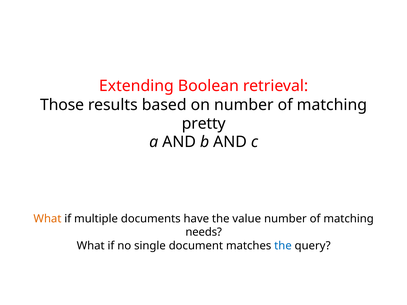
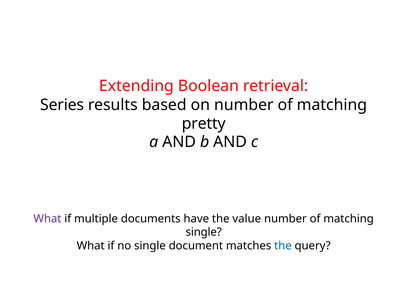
Those: Those -> Series
What at (47, 219) colour: orange -> purple
needs at (204, 232): needs -> single
